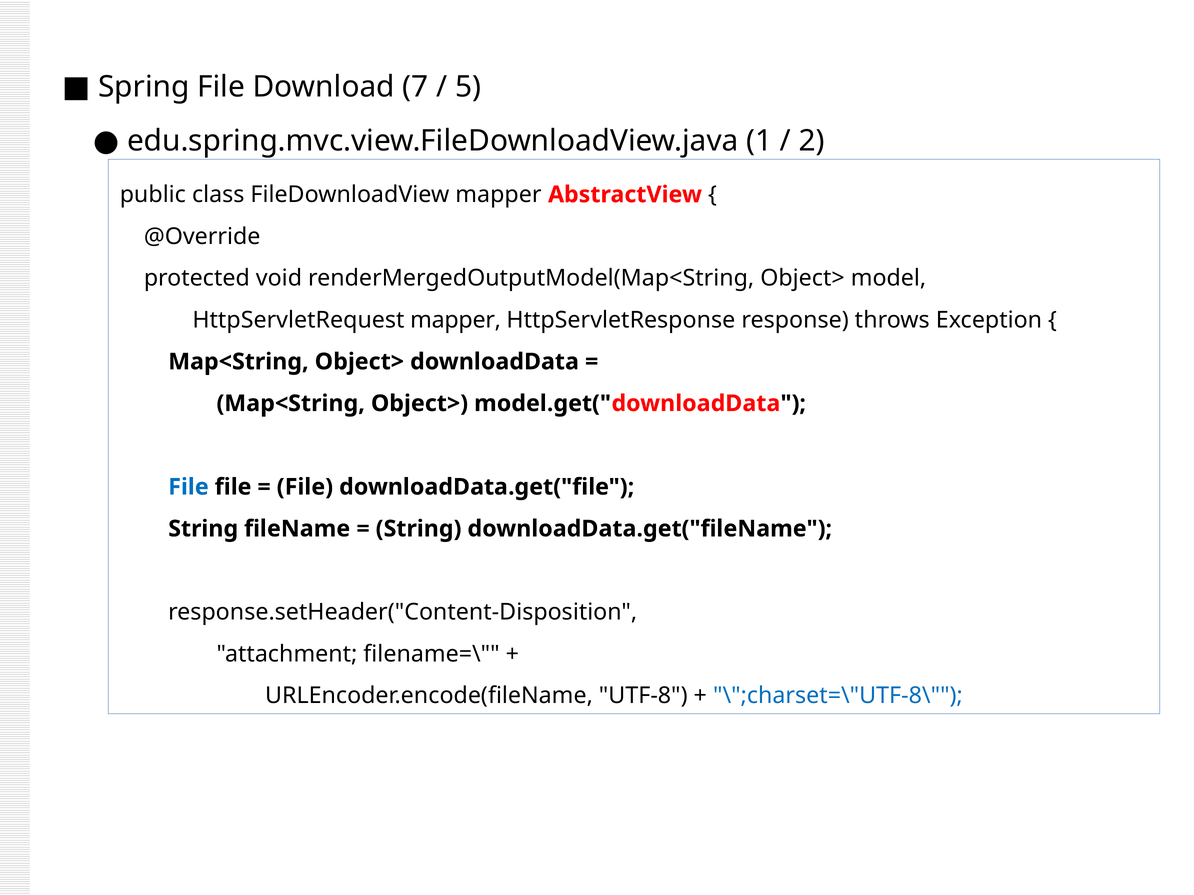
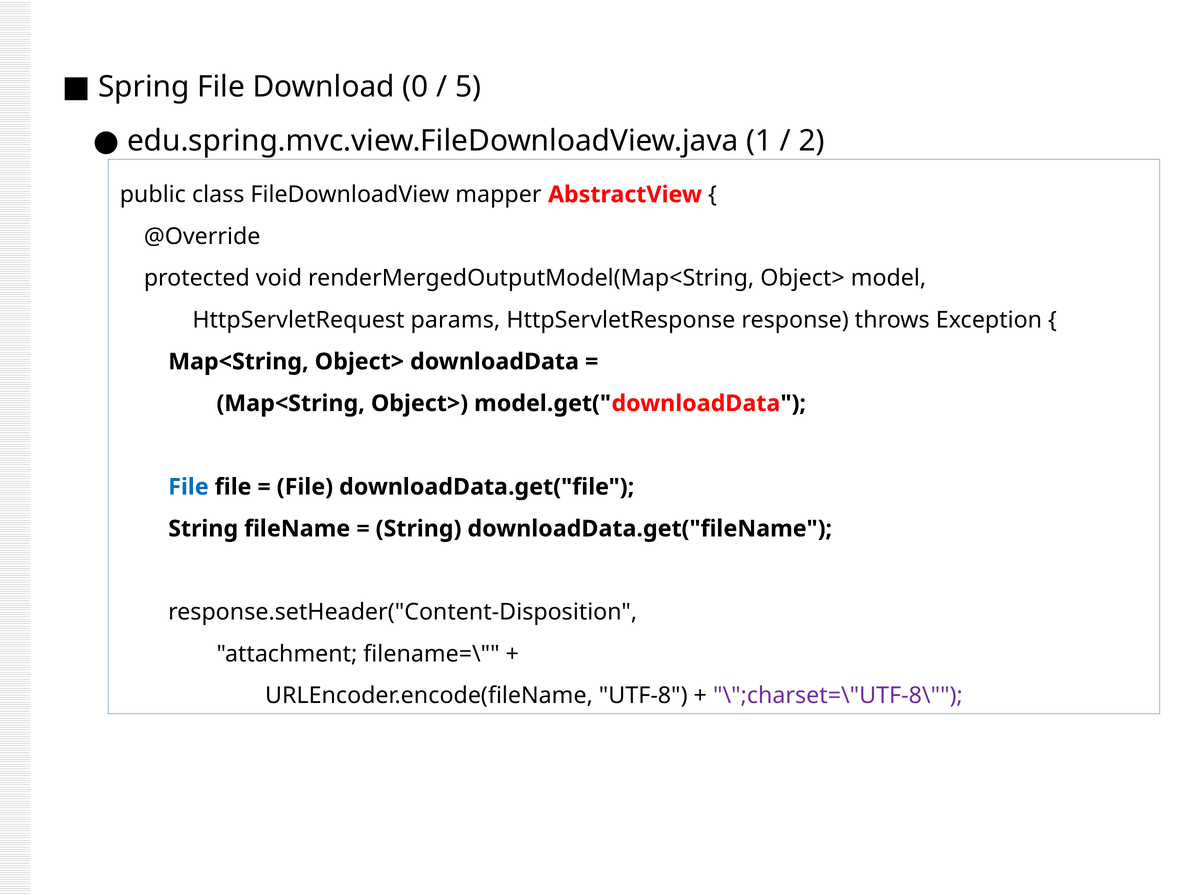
7: 7 -> 0
HttpServletRequest mapper: mapper -> params
\";charset=\"UTF-8\ colour: blue -> purple
